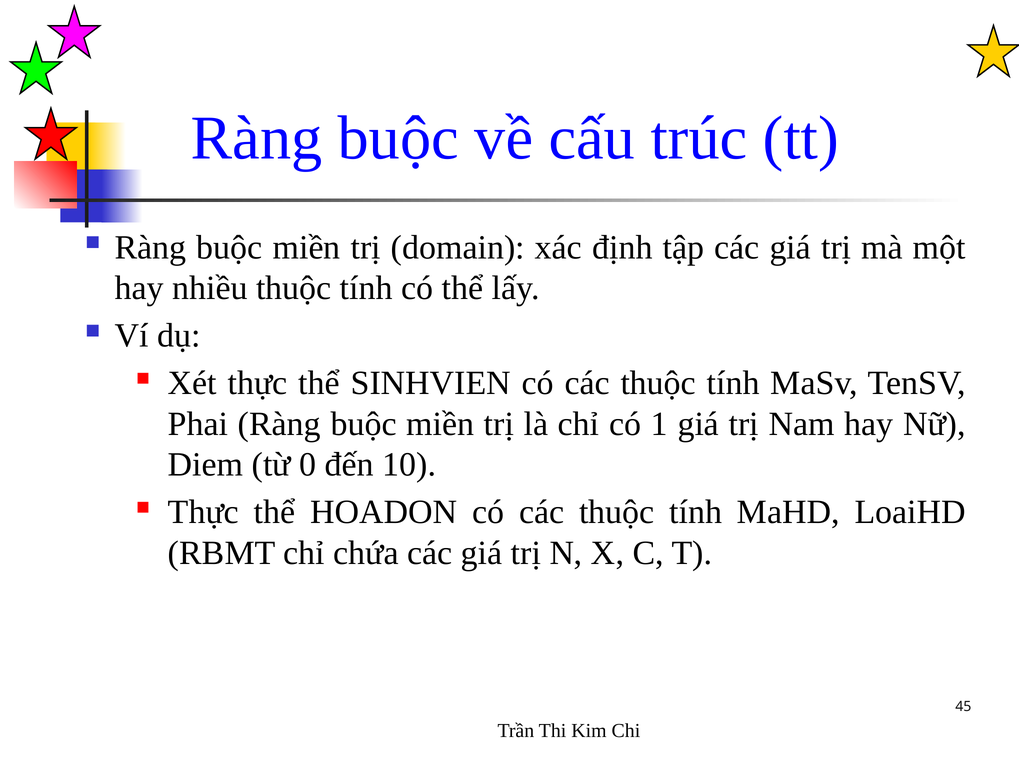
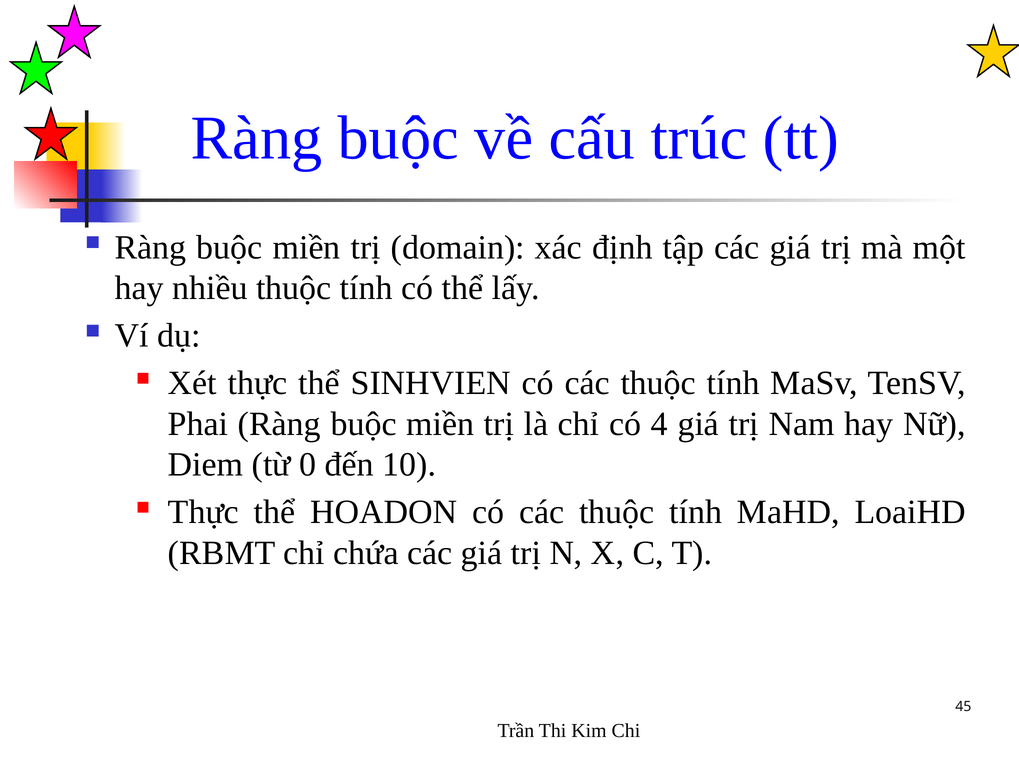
1: 1 -> 4
